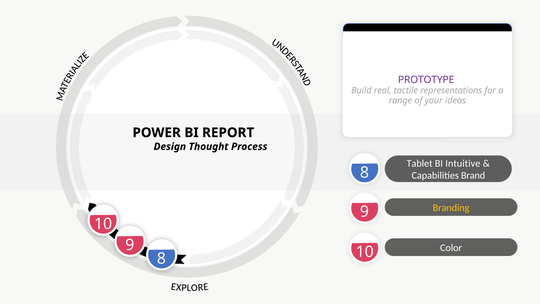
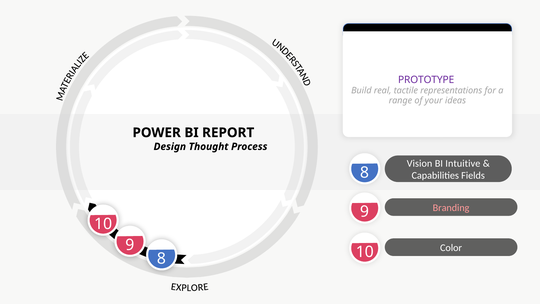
Tablet: Tablet -> Vision
Brand: Brand -> Fields
Branding colour: yellow -> pink
